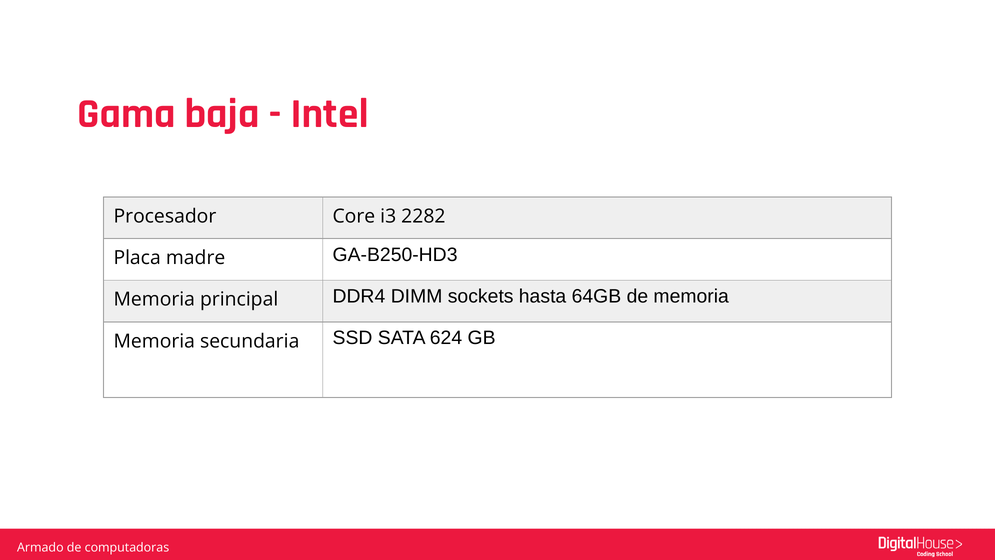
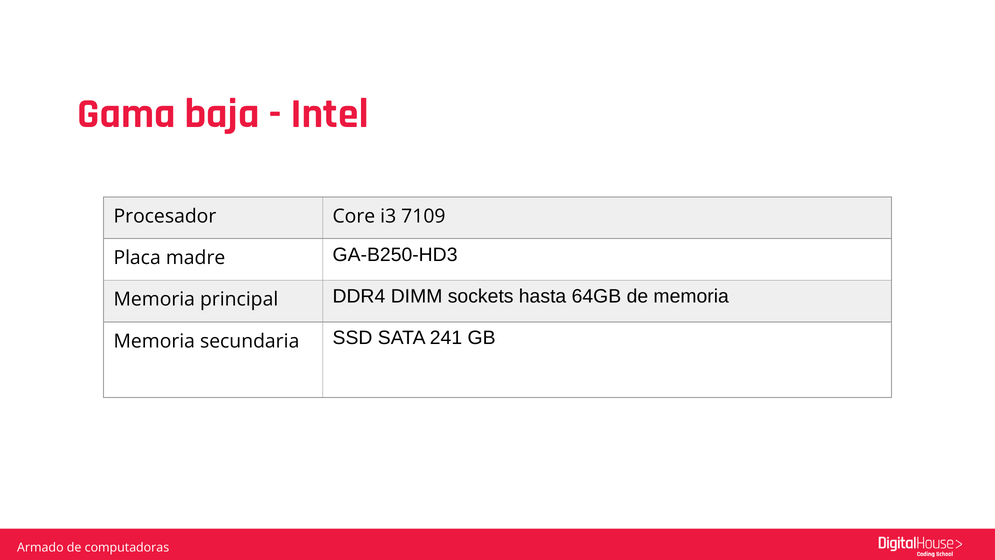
2282: 2282 -> 7109
624: 624 -> 241
